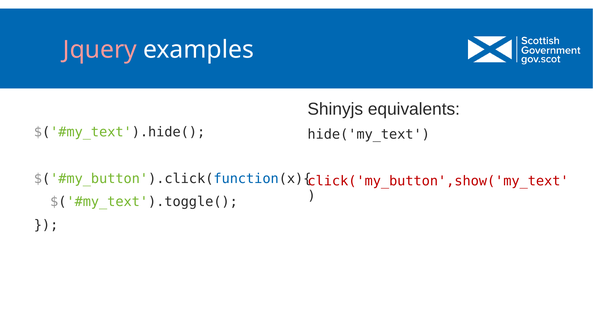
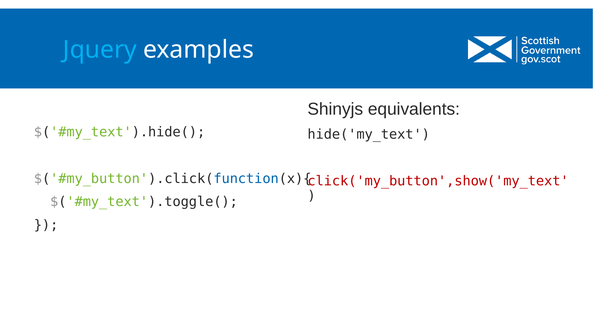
Jquery colour: pink -> light blue
